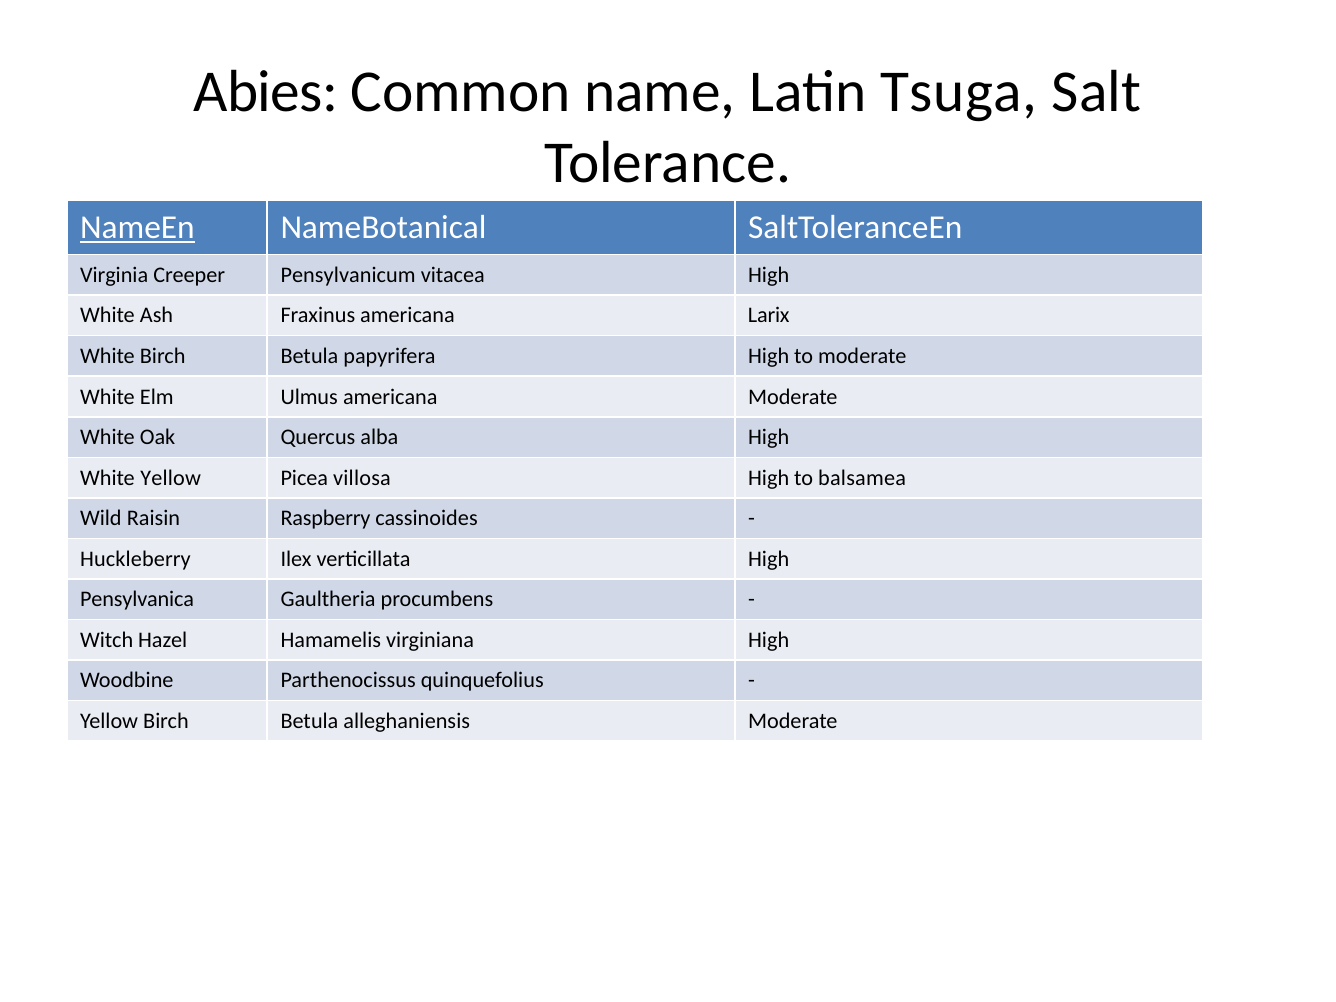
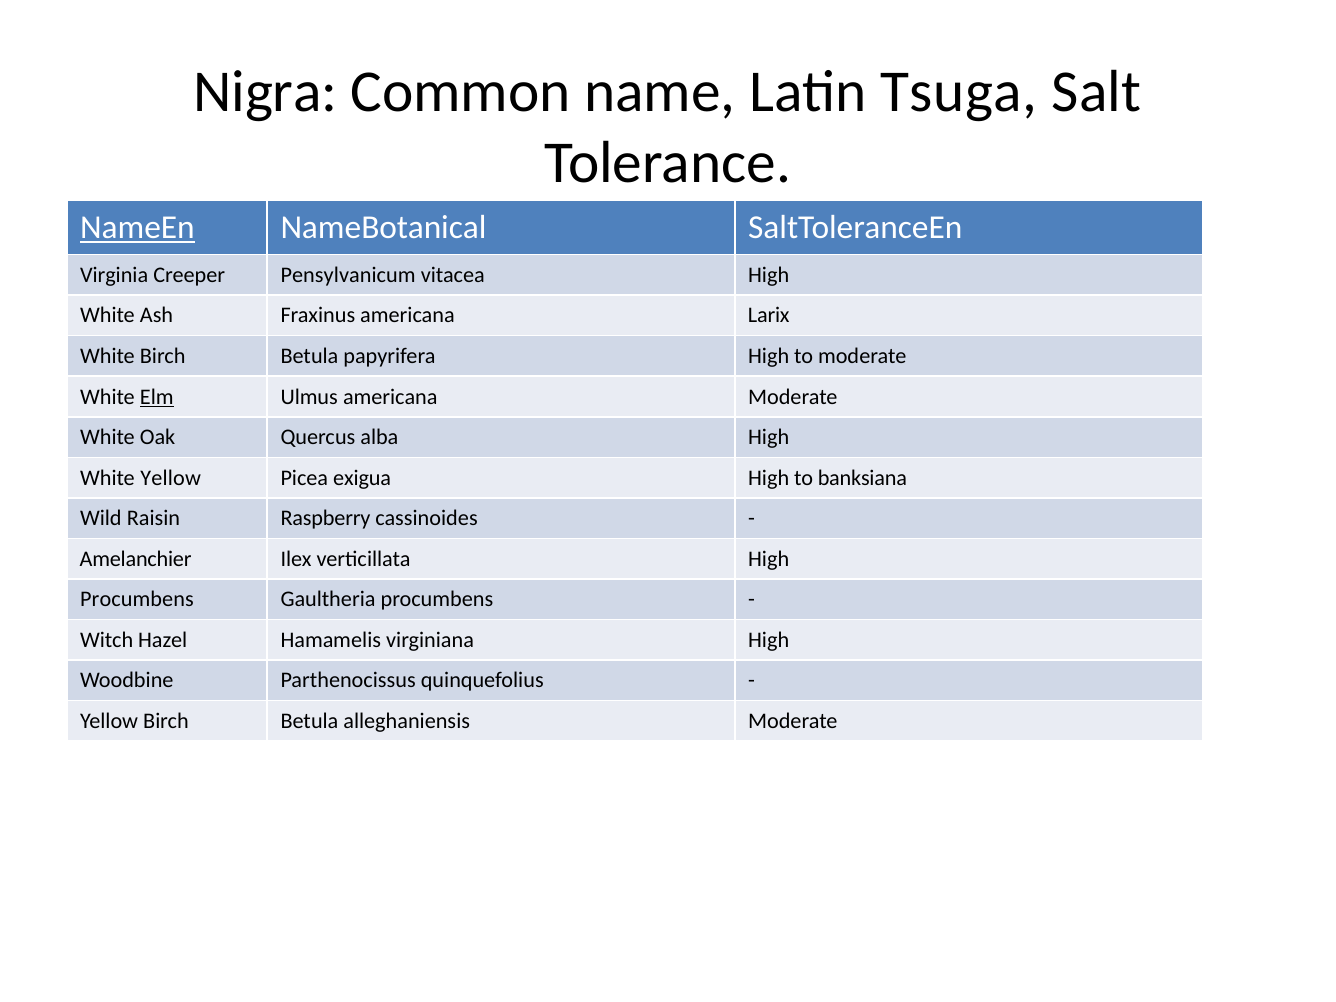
Abies: Abies -> Nigra
Elm underline: none -> present
villosa: villosa -> exigua
balsamea: balsamea -> banksiana
Huckleberry: Huckleberry -> Amelanchier
Pensylvanica at (137, 599): Pensylvanica -> Procumbens
